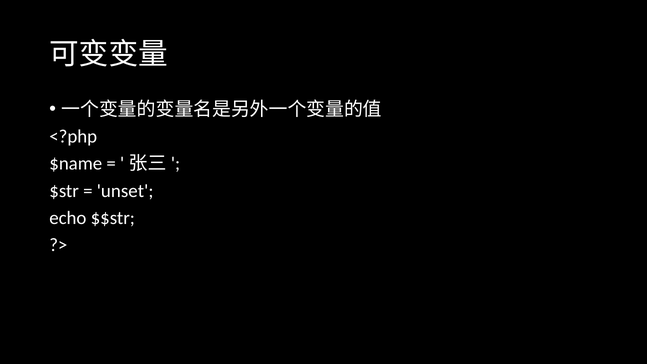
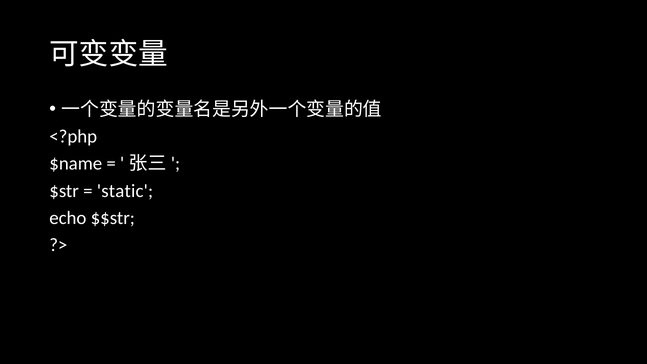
unset: unset -> static
